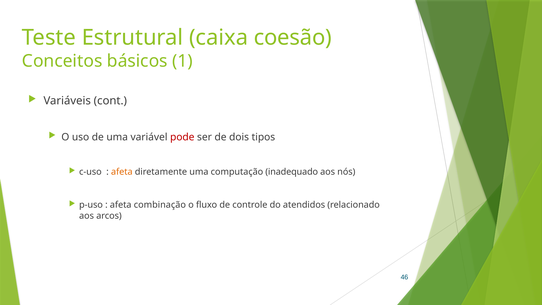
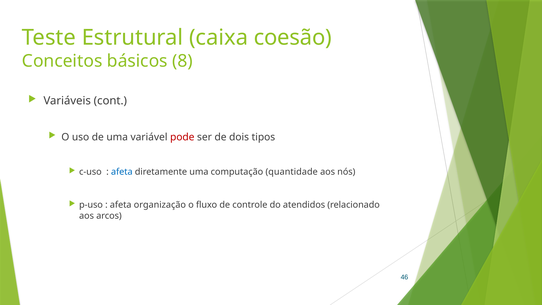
1: 1 -> 8
afeta at (122, 172) colour: orange -> blue
inadequado: inadequado -> quantidade
combinação: combinação -> organização
